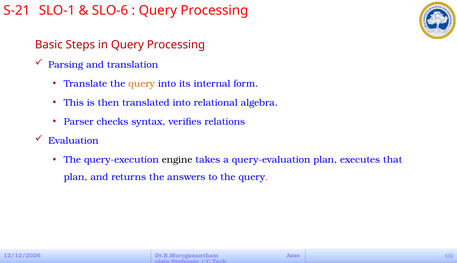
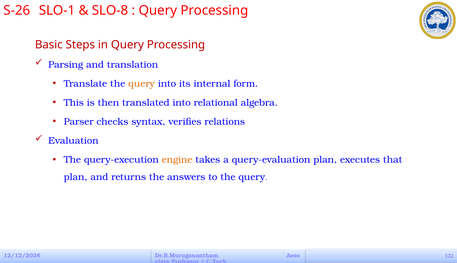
S-21: S-21 -> S-26
SLO-6: SLO-6 -> SLO-8
engine colour: black -> orange
